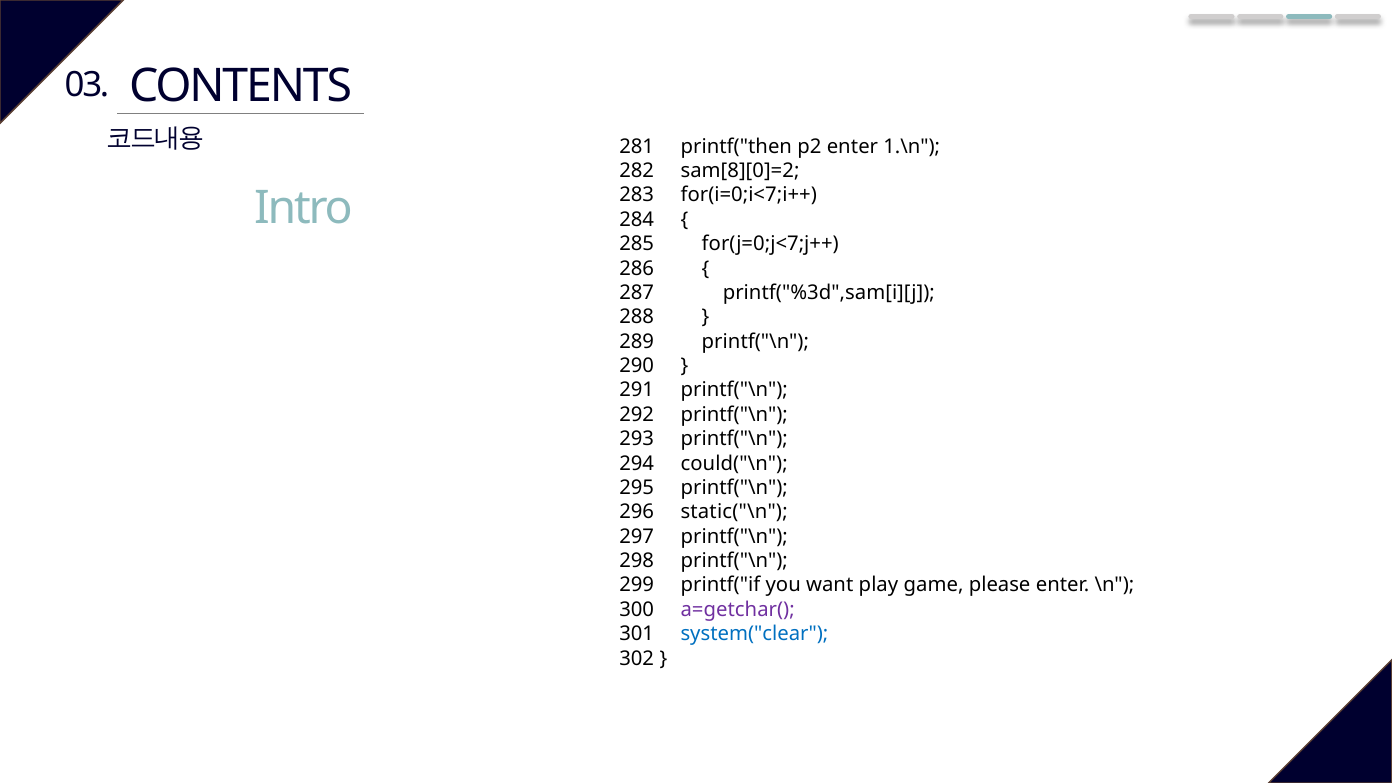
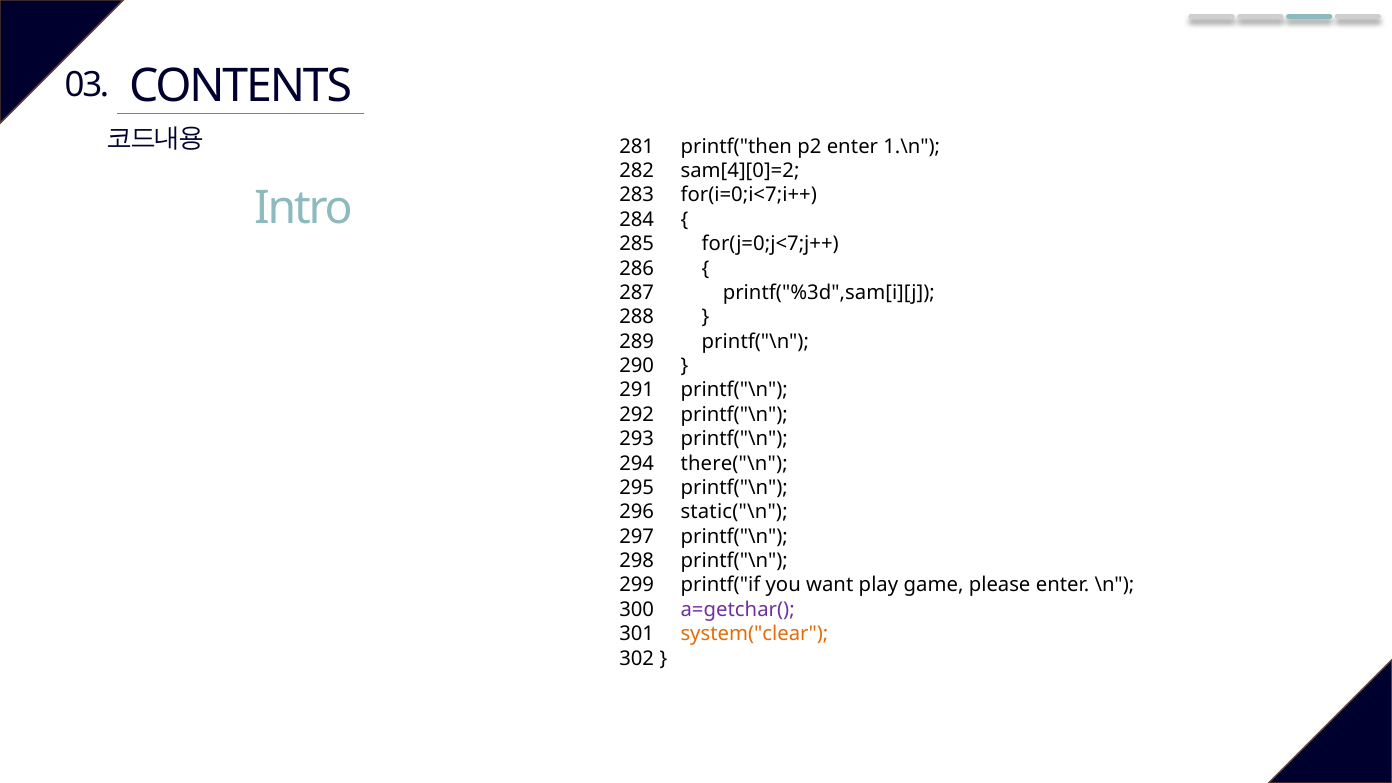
sam[8][0]=2: sam[8][0]=2 -> sam[4][0]=2
could("\n: could("\n -> there("\n
system("clear colour: blue -> orange
